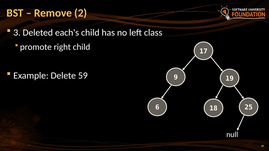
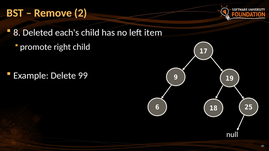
3: 3 -> 8
class: class -> item
59: 59 -> 99
